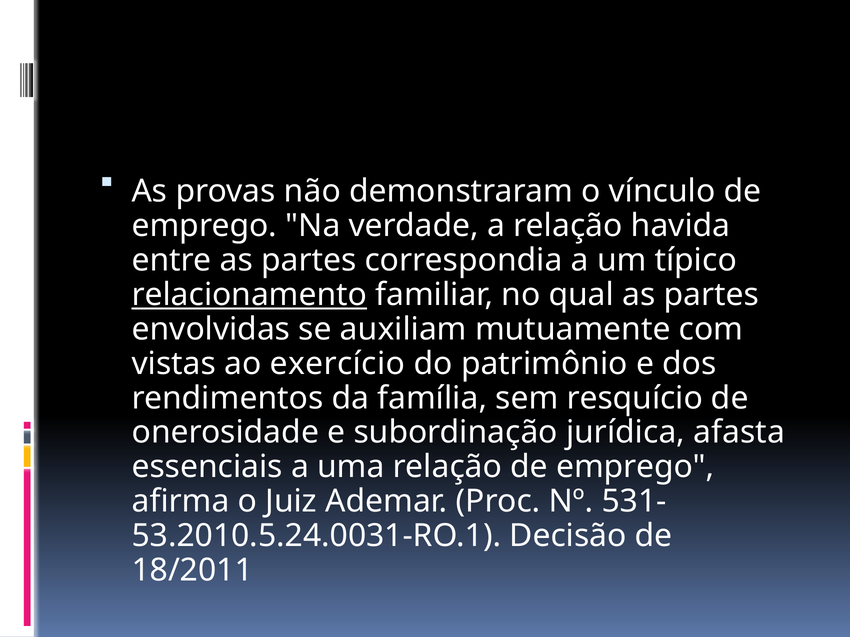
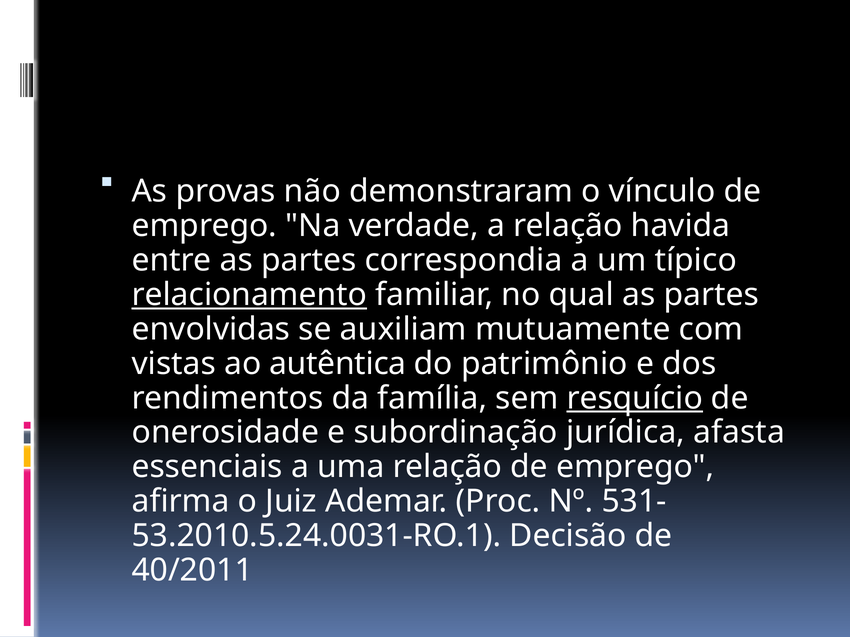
exercício: exercício -> autêntica
resquício underline: none -> present
18/2011: 18/2011 -> 40/2011
